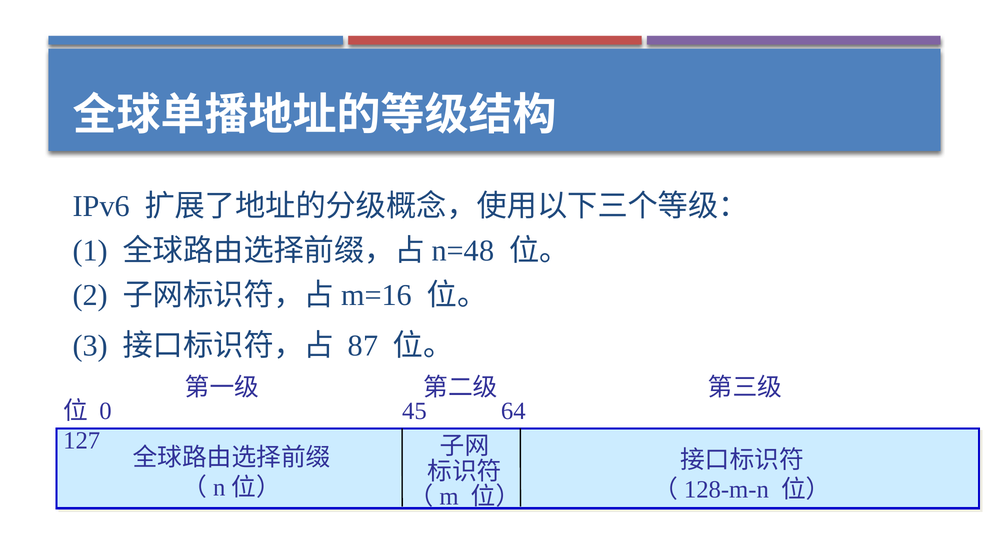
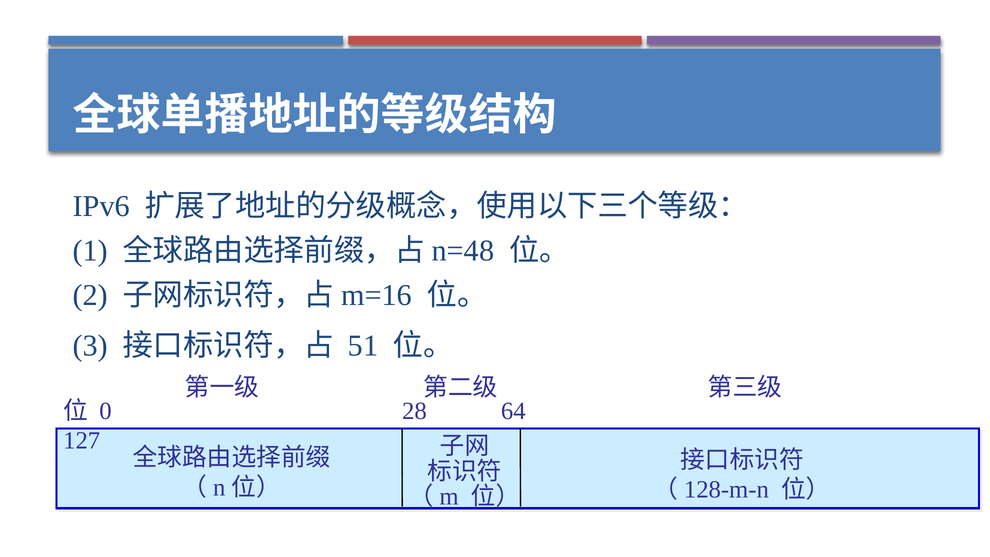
87: 87 -> 51
45: 45 -> 28
